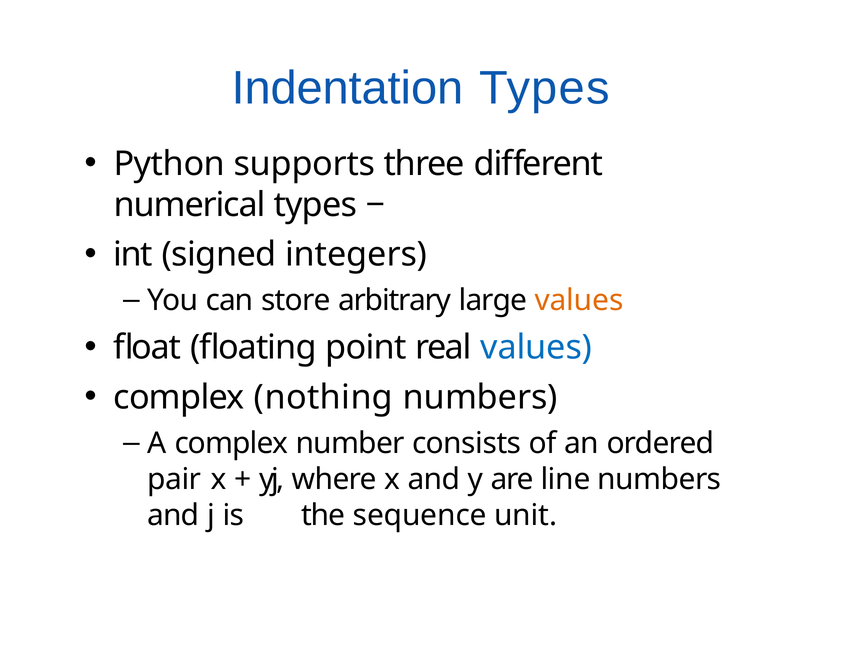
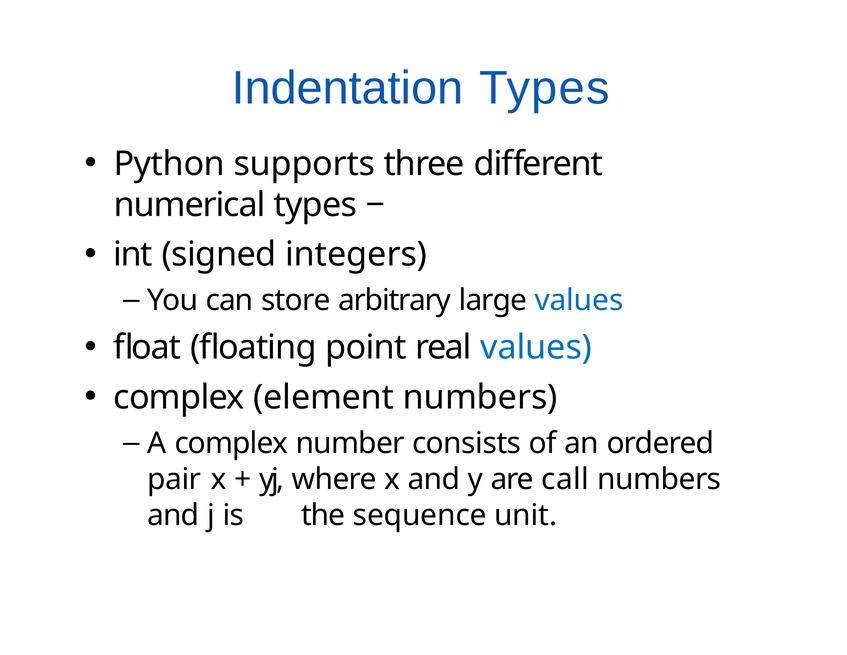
values at (579, 300) colour: orange -> blue
nothing: nothing -> element
line: line -> call
